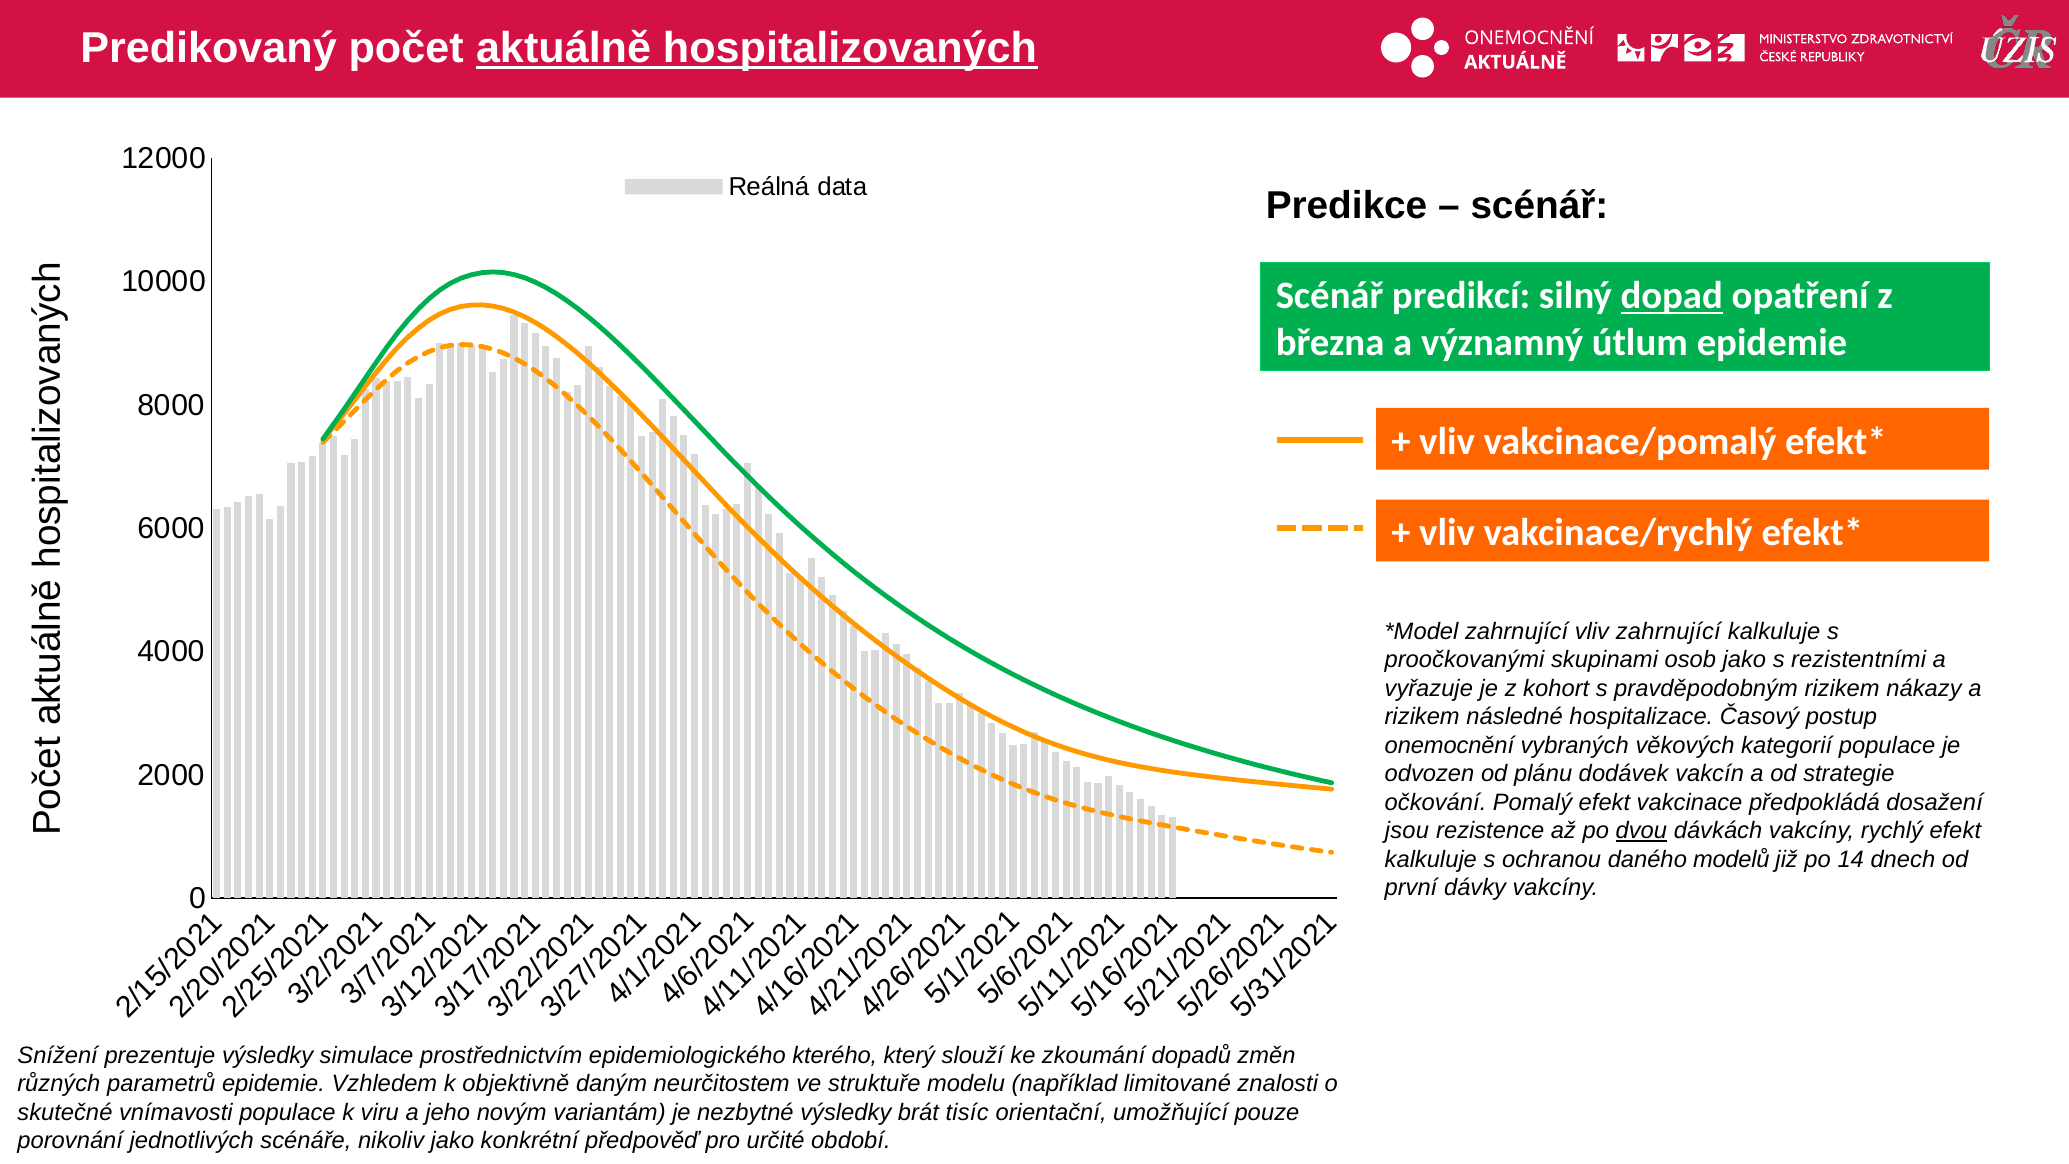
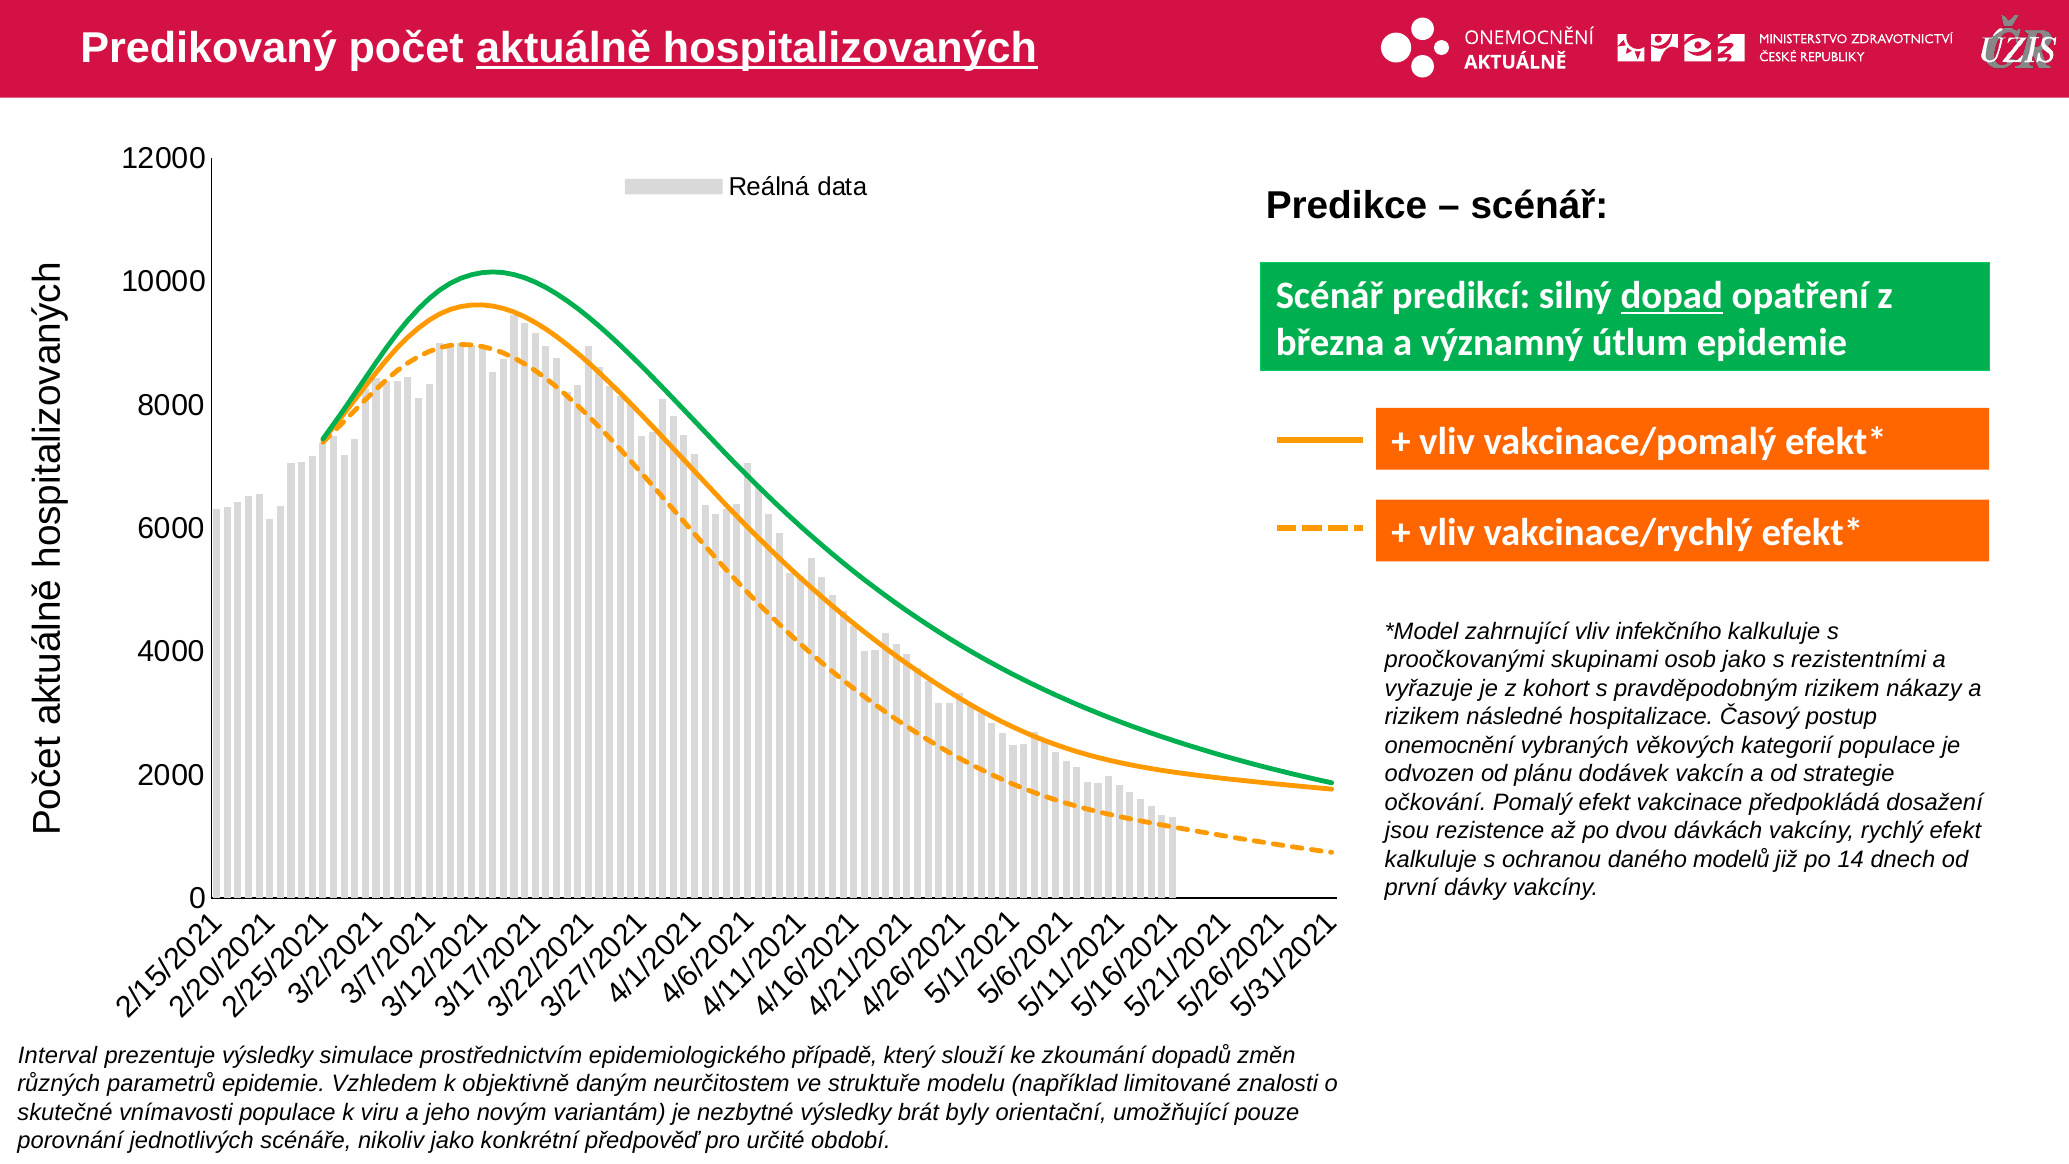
vliv zahrnující: zahrnující -> infekčního
dvou underline: present -> none
Snížení: Snížení -> Interval
kterého: kterého -> případě
tisíc: tisíc -> byly
